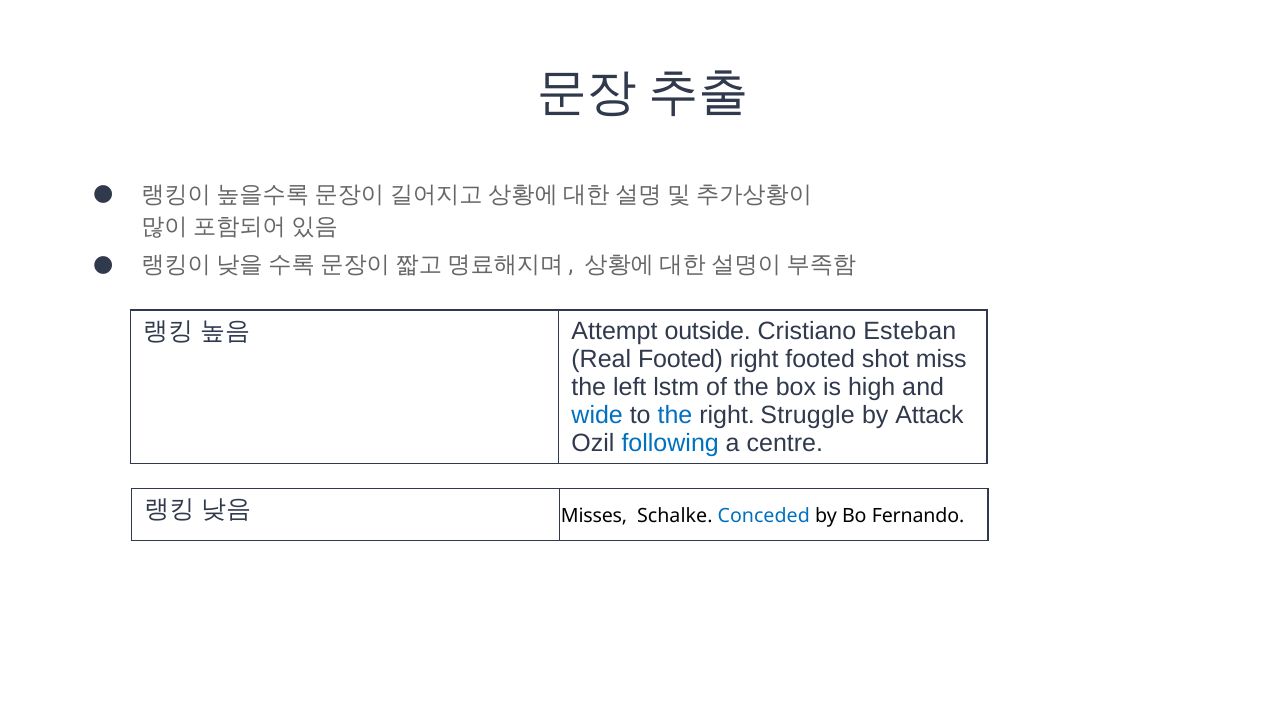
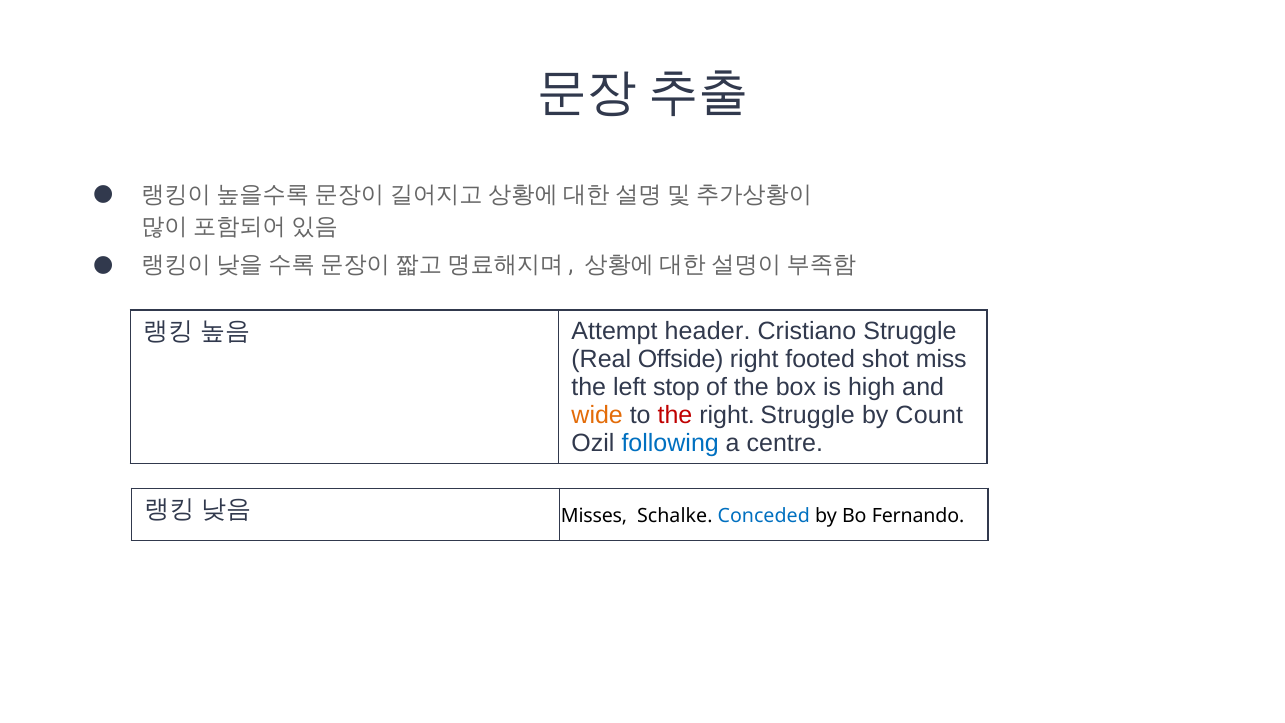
outside: outside -> header
Cristiano Esteban: Esteban -> Struggle
Real Footed: Footed -> Offside
lstm: lstm -> stop
wide colour: blue -> orange
the at (675, 415) colour: blue -> red
Attack: Attack -> Count
